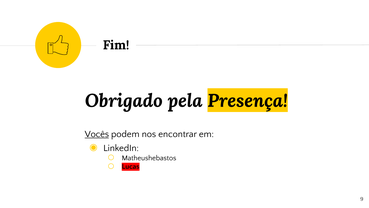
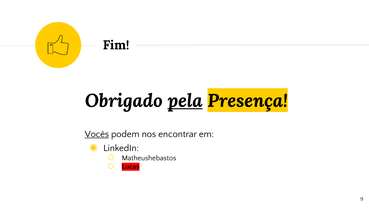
pela underline: none -> present
